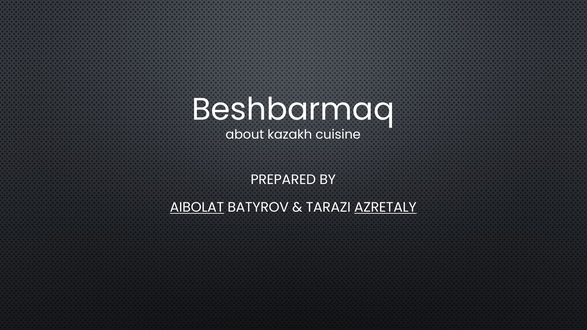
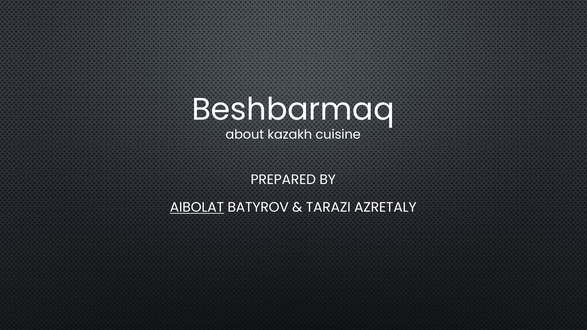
AZRETALY underline: present -> none
